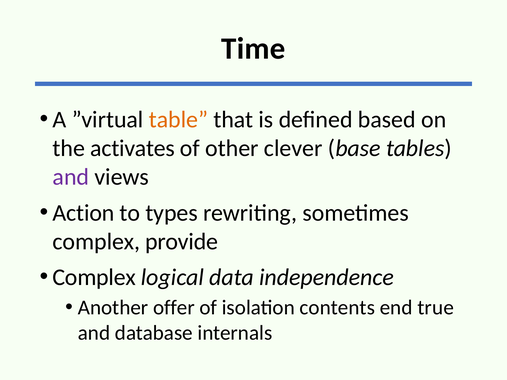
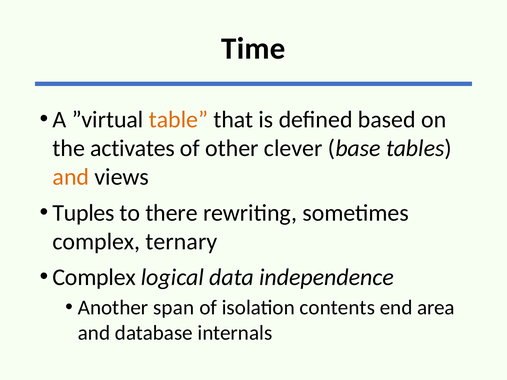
and at (71, 177) colour: purple -> orange
Action: Action -> Tuples
types: types -> there
provide: provide -> ternary
offer: offer -> span
true: true -> area
